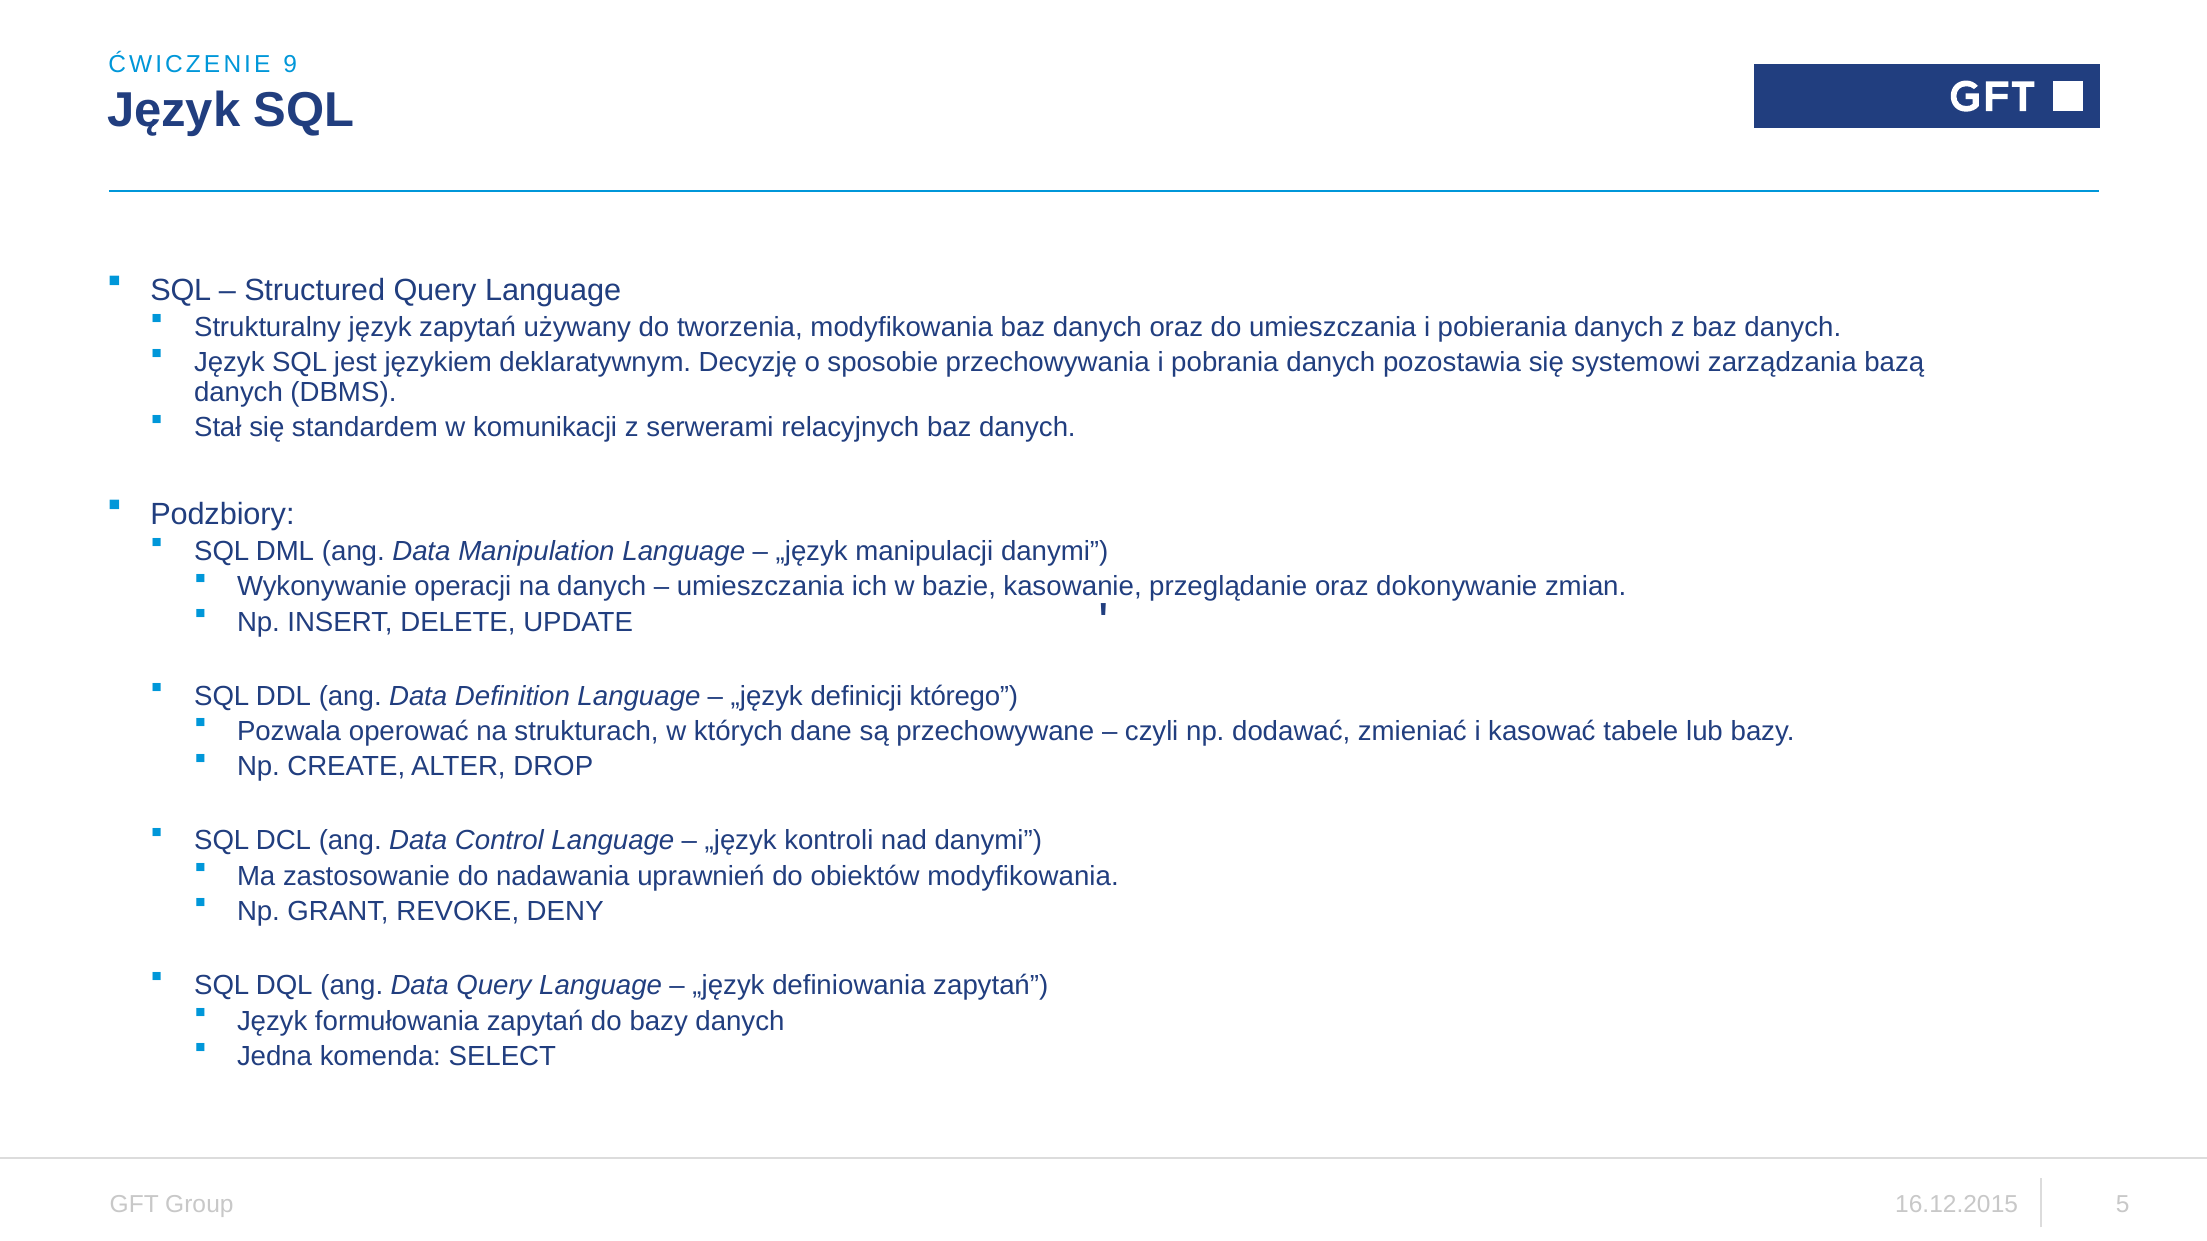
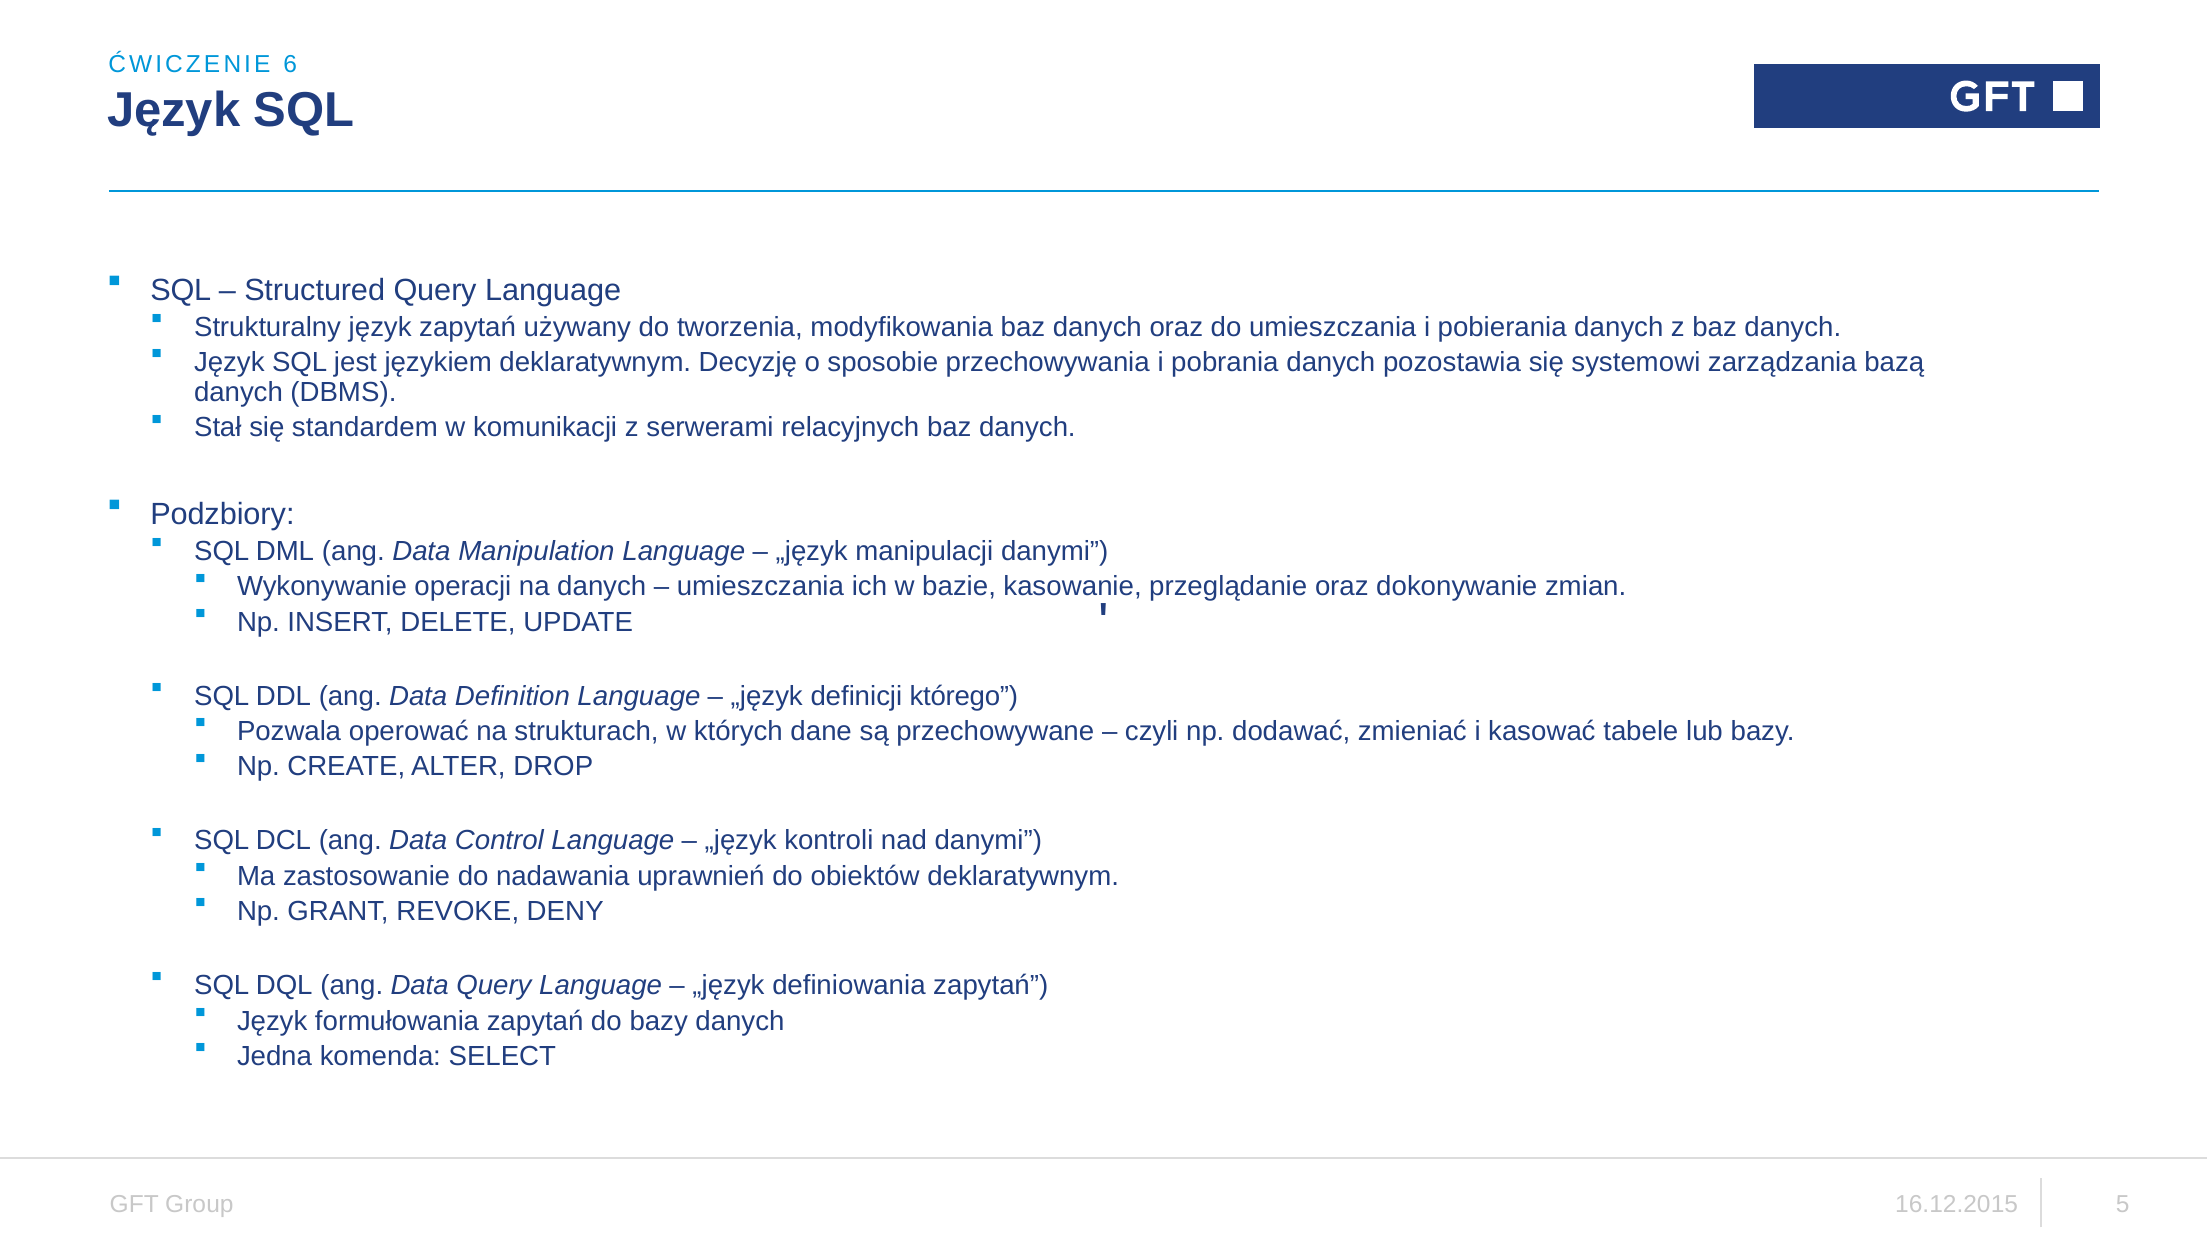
9: 9 -> 6
obiektów modyfikowania: modyfikowania -> deklaratywnym
